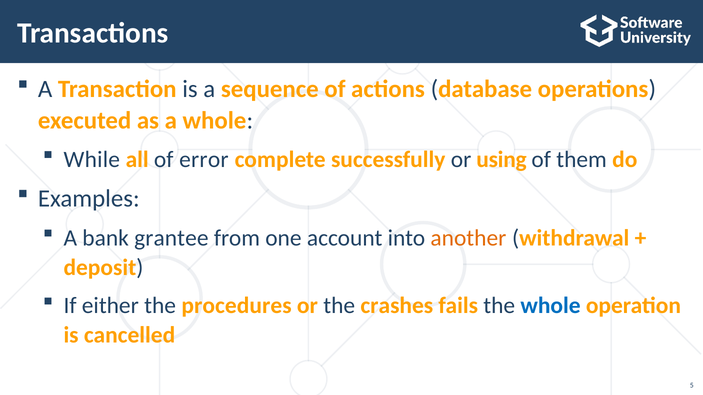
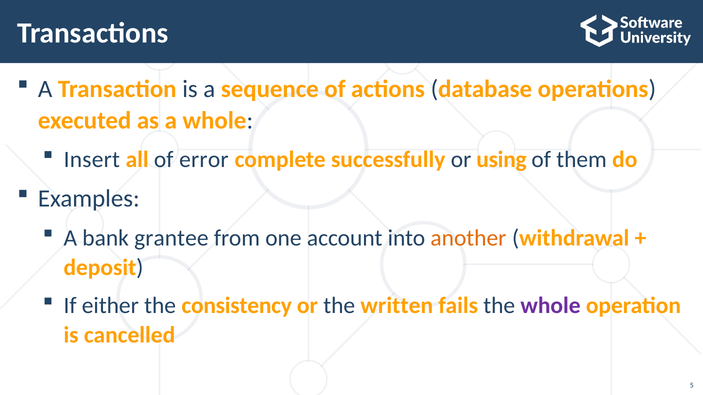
While: While -> Insert
procedures: procedures -> consistency
crashes: crashes -> written
whole at (551, 306) colour: blue -> purple
